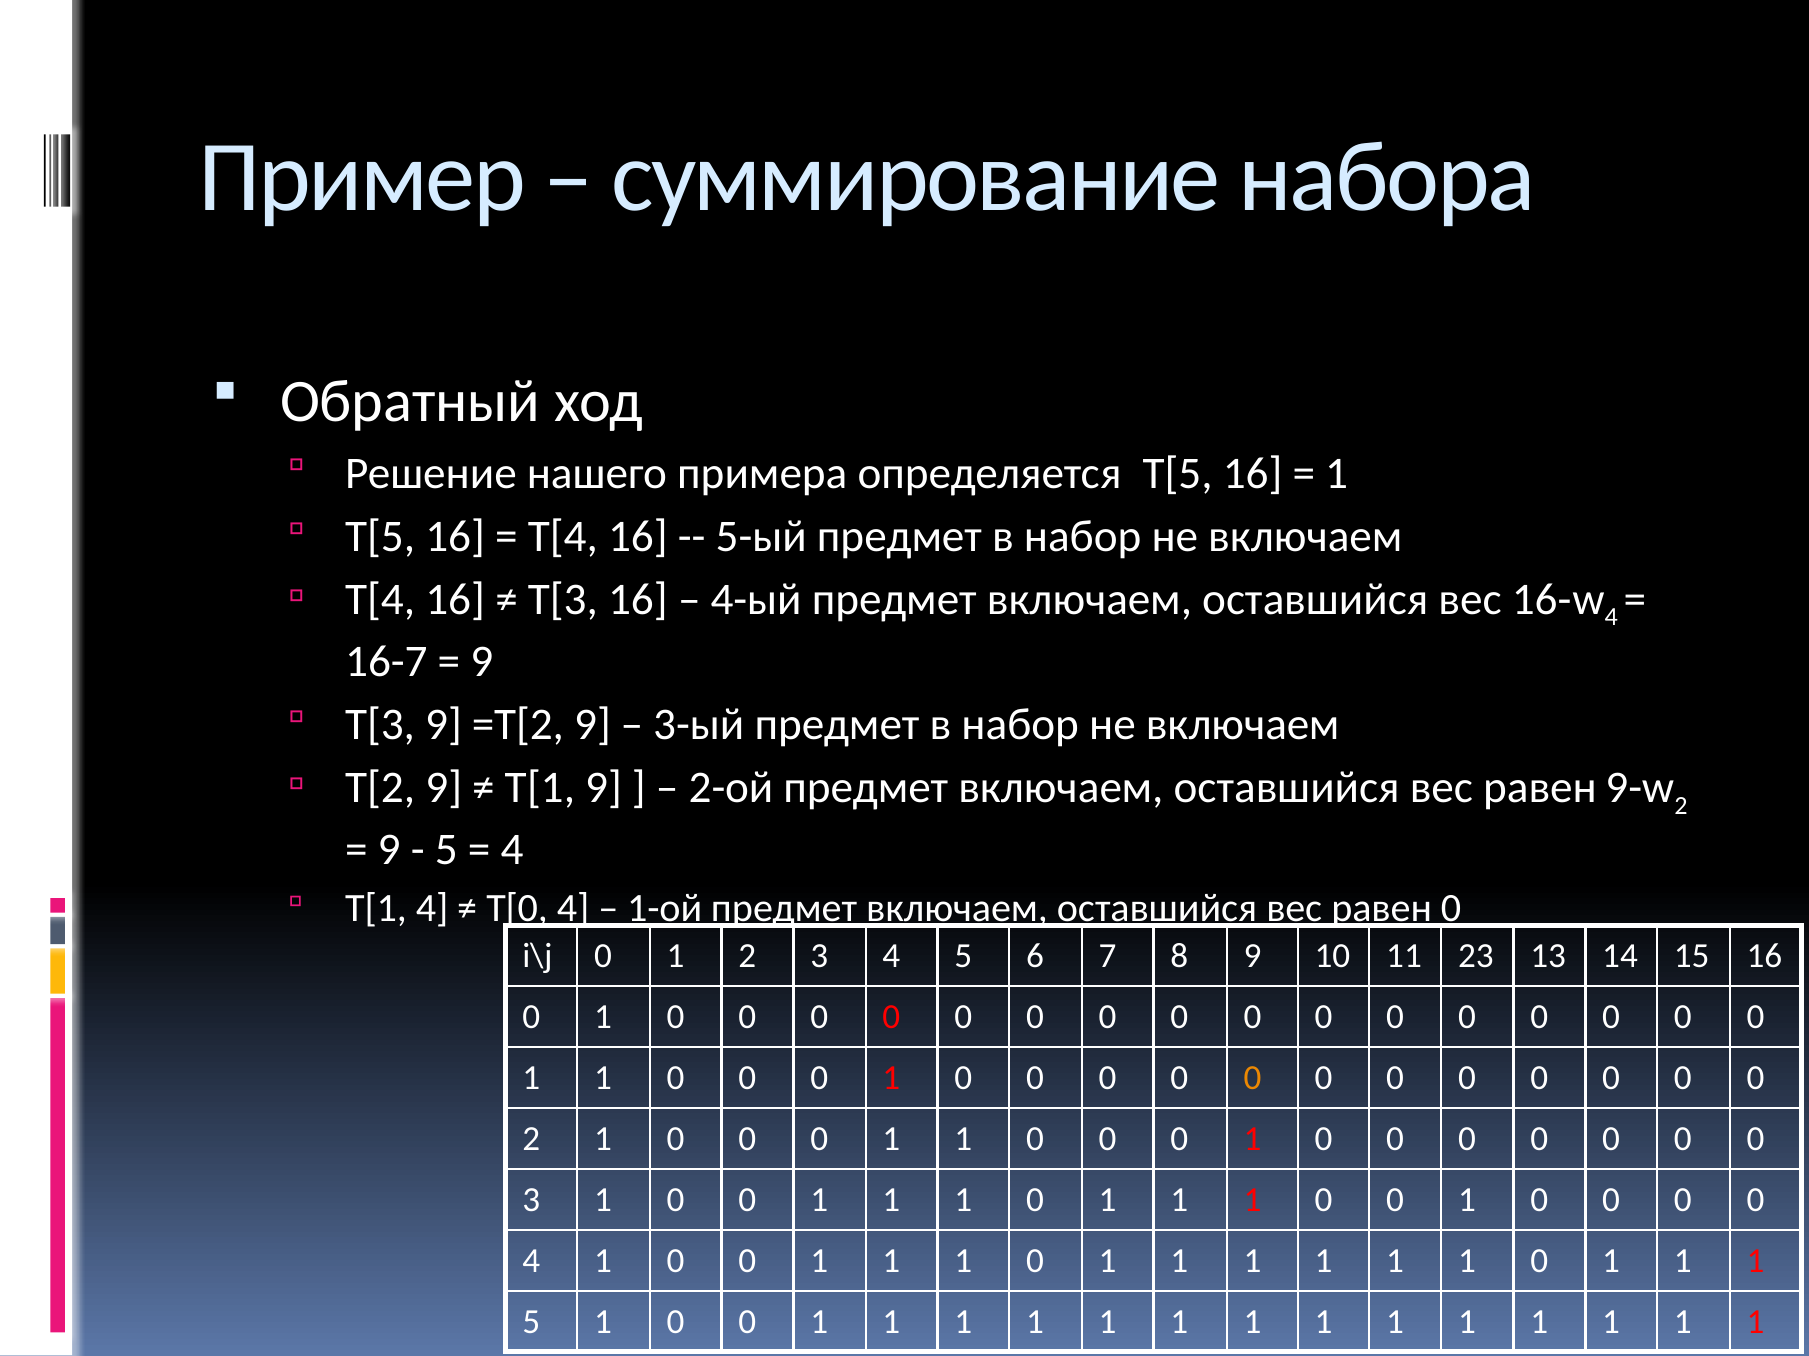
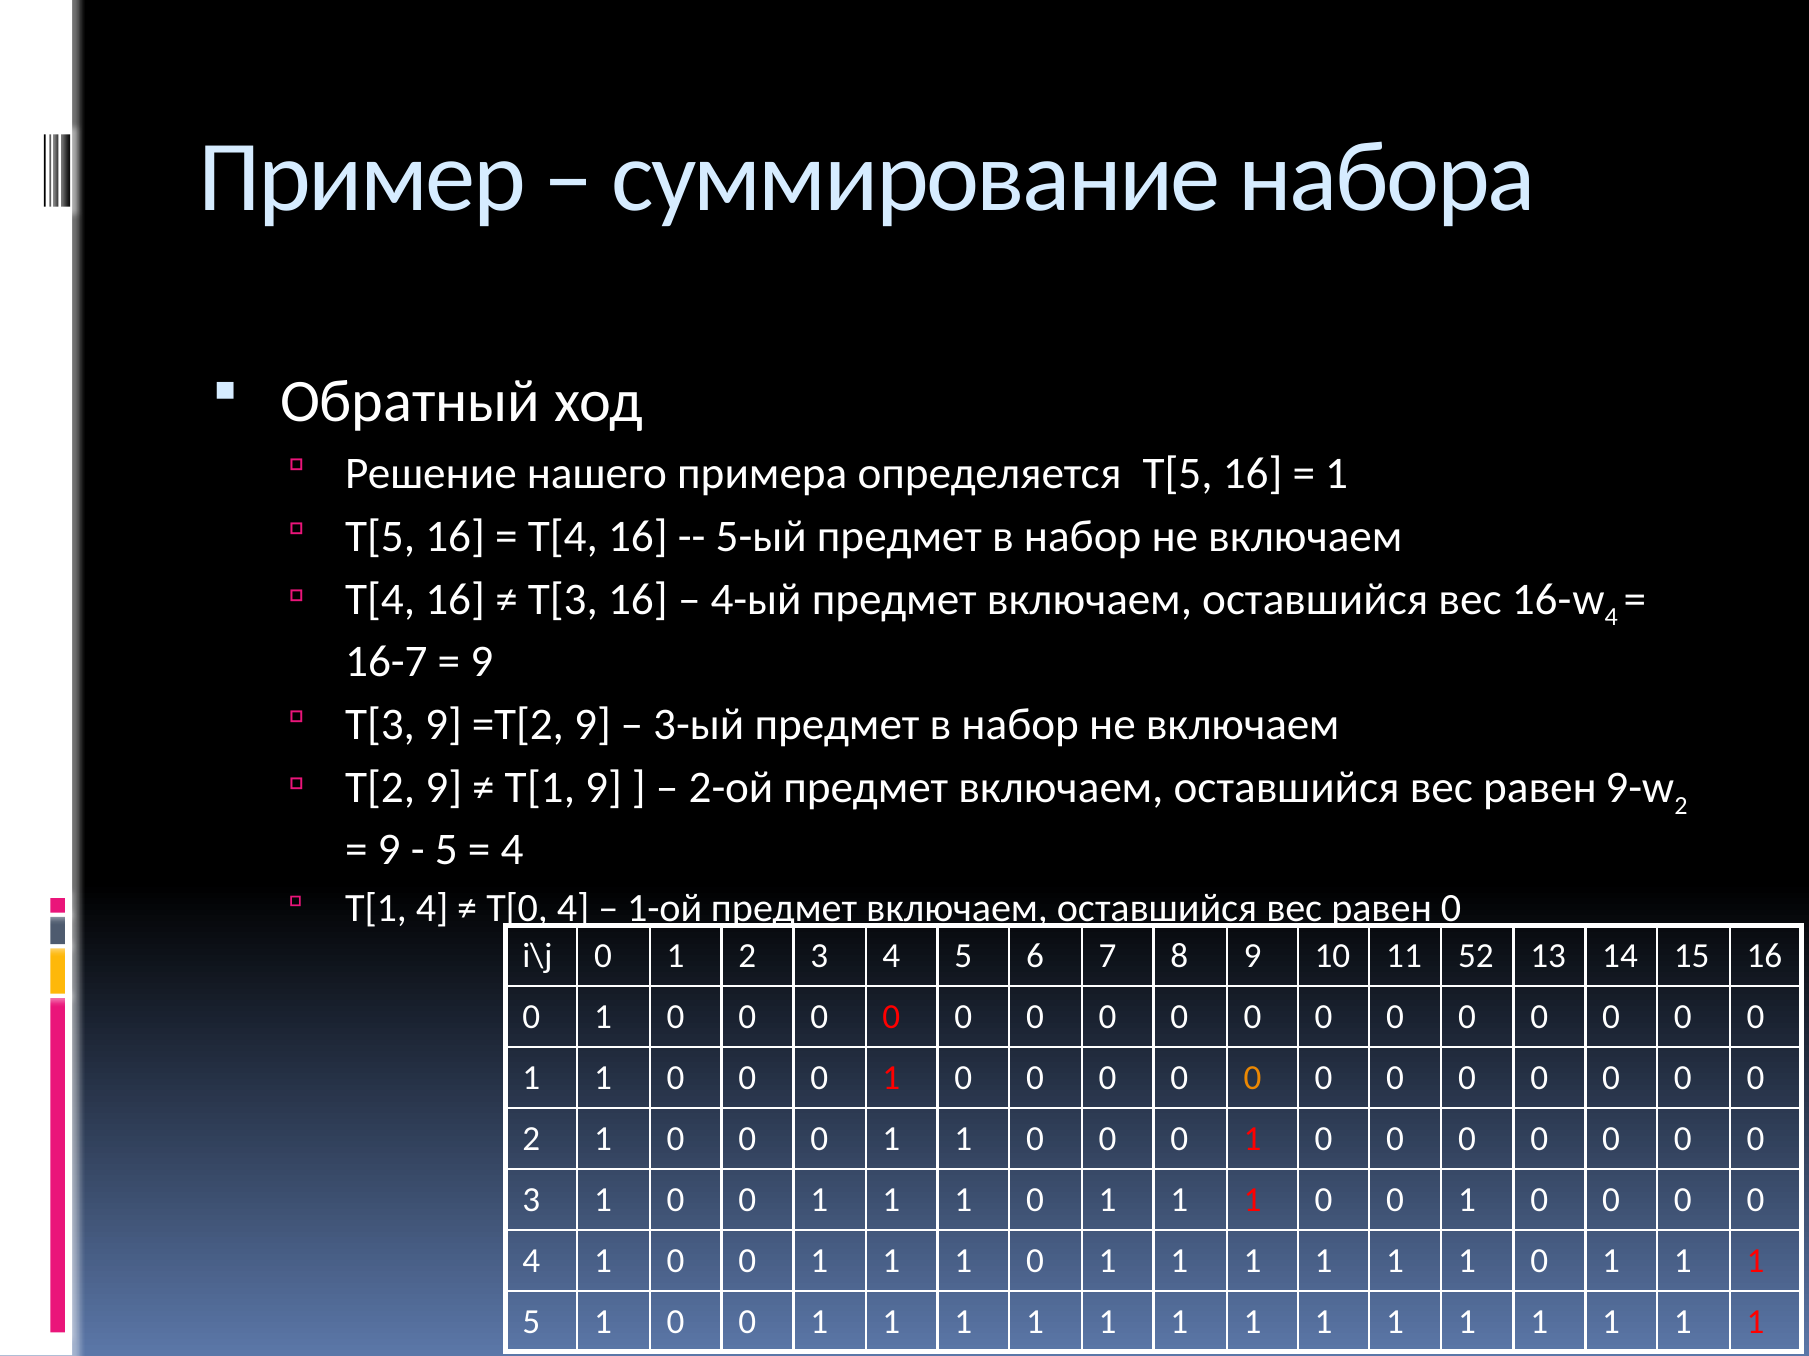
23: 23 -> 52
